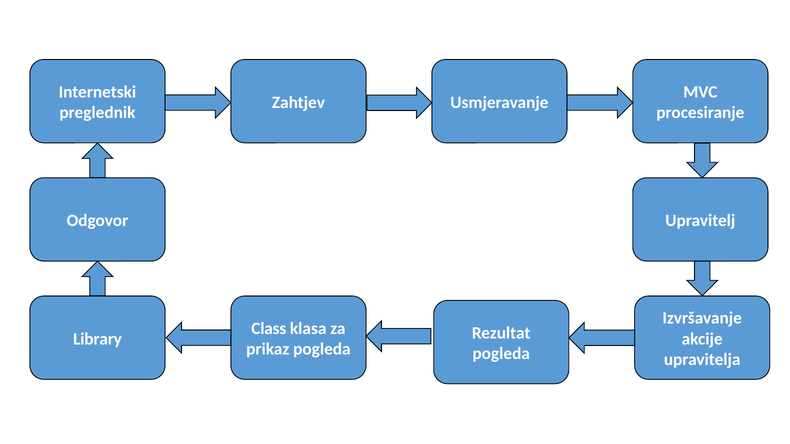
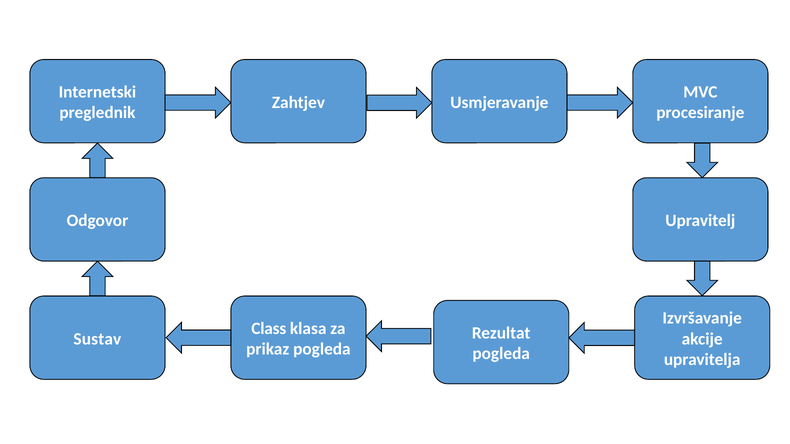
Library: Library -> Sustav
